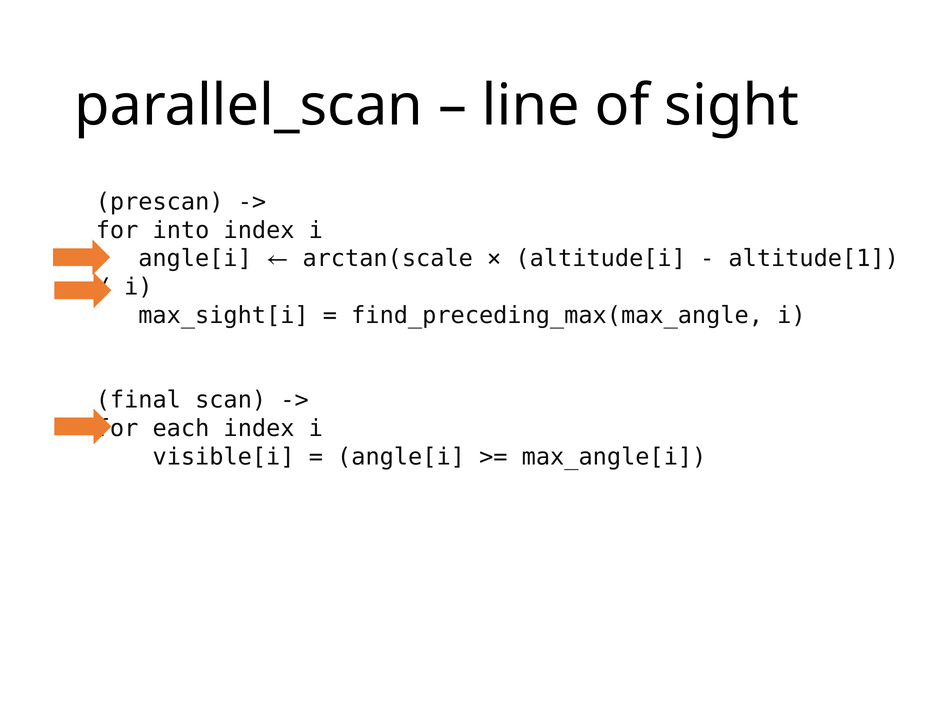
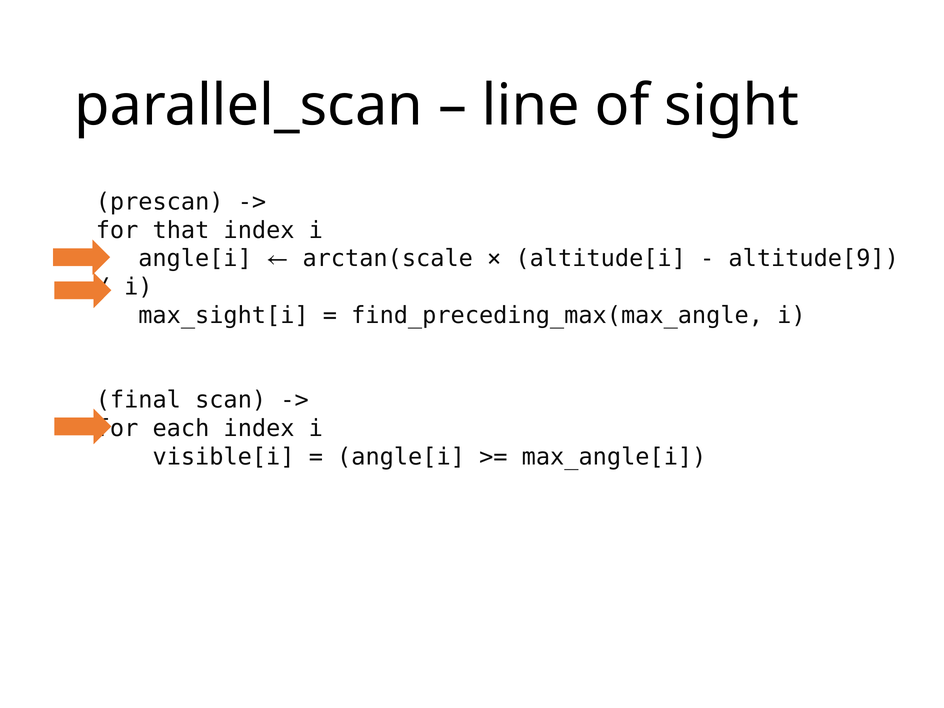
into: into -> that
altitude[1: altitude[1 -> altitude[9
